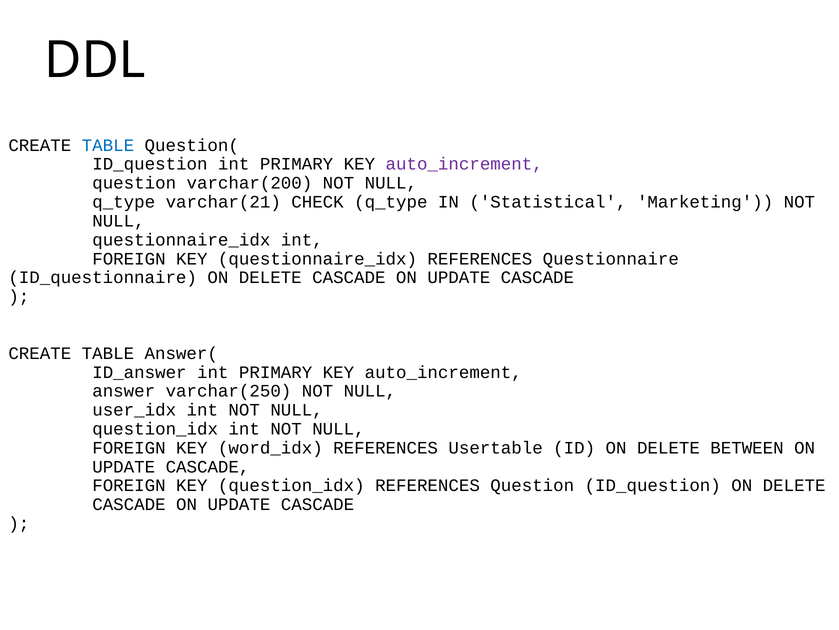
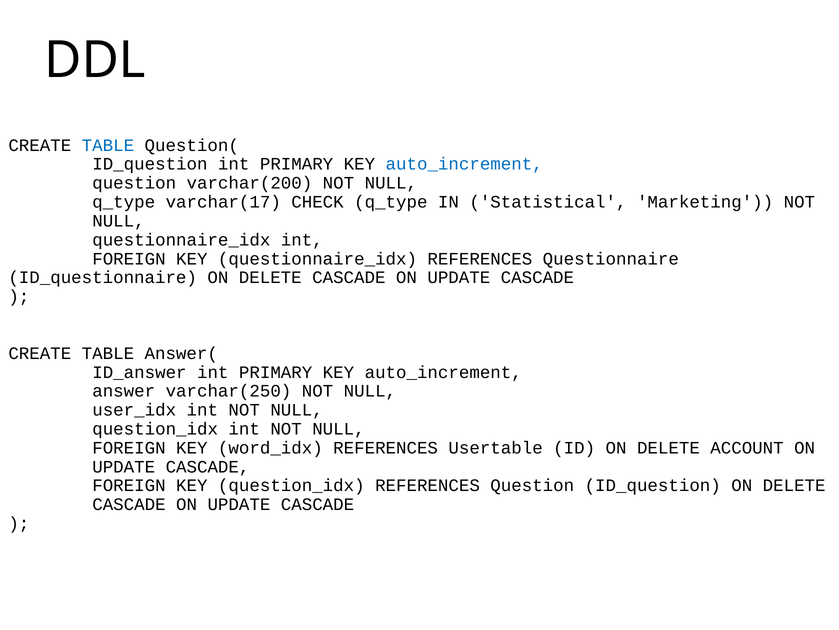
auto_increment at (464, 164) colour: purple -> blue
varchar(21: varchar(21 -> varchar(17
BETWEEN: BETWEEN -> ACCOUNT
